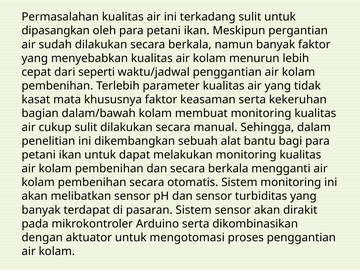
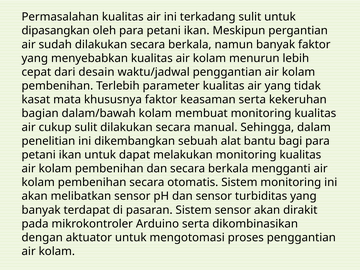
seperti: seperti -> desain
